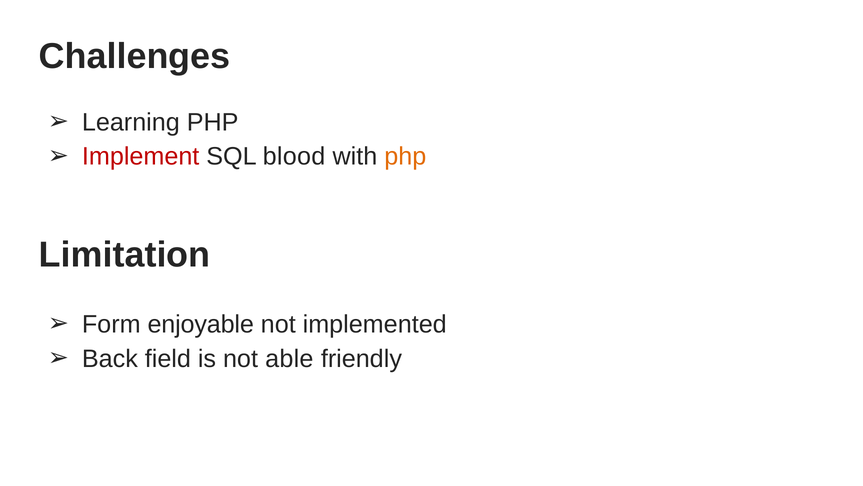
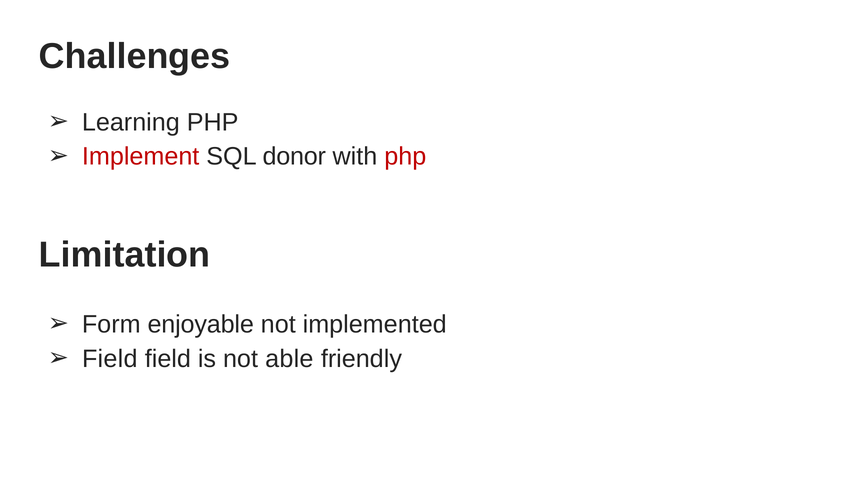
blood: blood -> donor
php at (405, 156) colour: orange -> red
Back at (110, 358): Back -> Field
